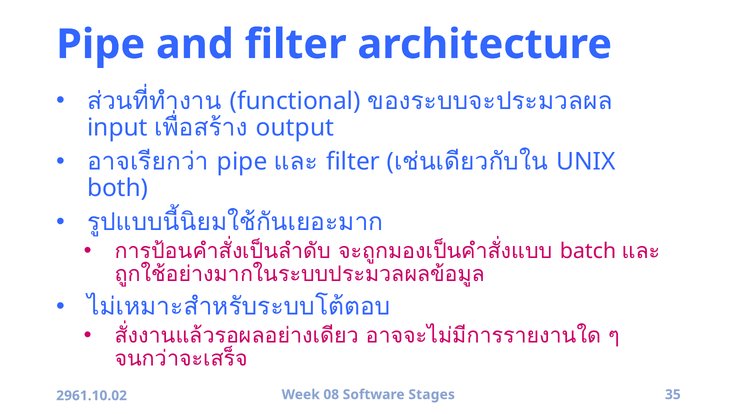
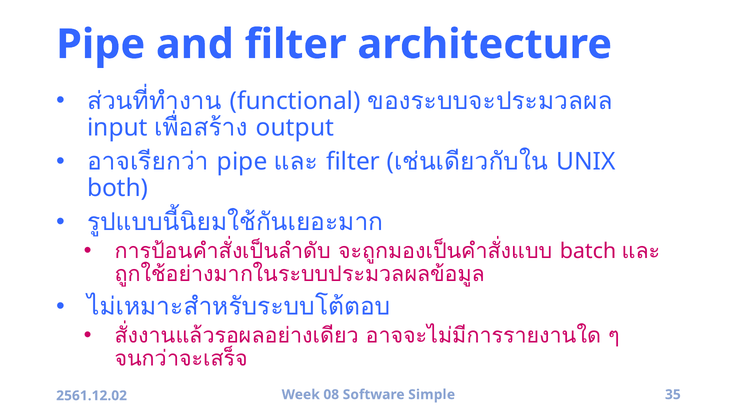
Stages: Stages -> Simple
2961.10.02: 2961.10.02 -> 2561.12.02
